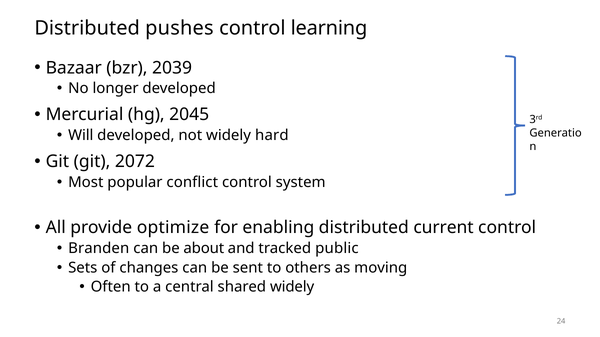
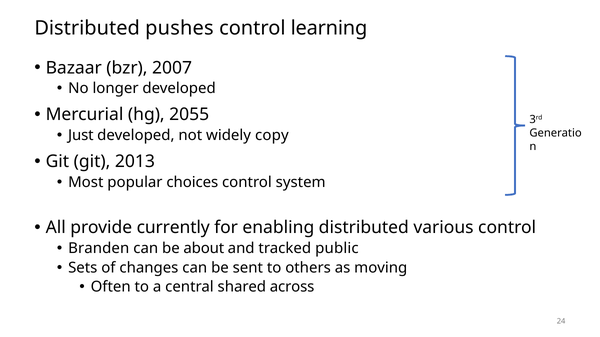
2039: 2039 -> 2007
2045: 2045 -> 2055
Will: Will -> Just
hard: hard -> copy
2072: 2072 -> 2013
conflict: conflict -> choices
optimize: optimize -> currently
current: current -> various
shared widely: widely -> across
